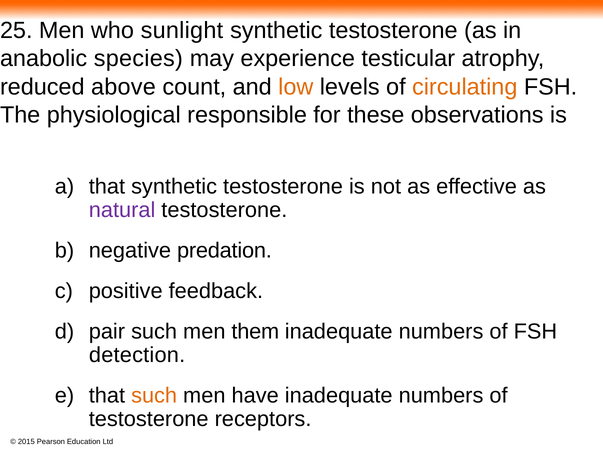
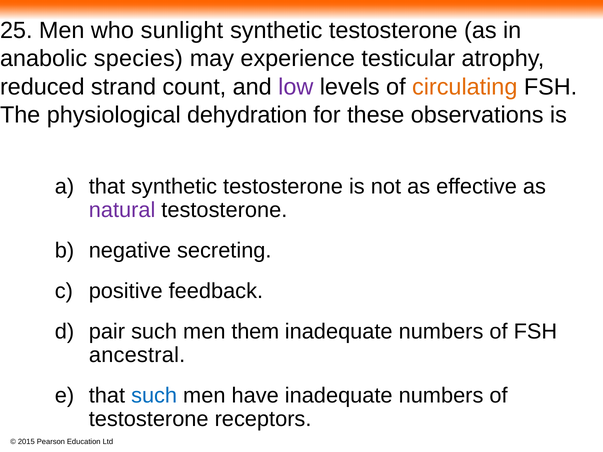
above: above -> strand
low colour: orange -> purple
responsible: responsible -> dehydration
predation: predation -> secreting
detection: detection -> ancestral
such at (154, 396) colour: orange -> blue
